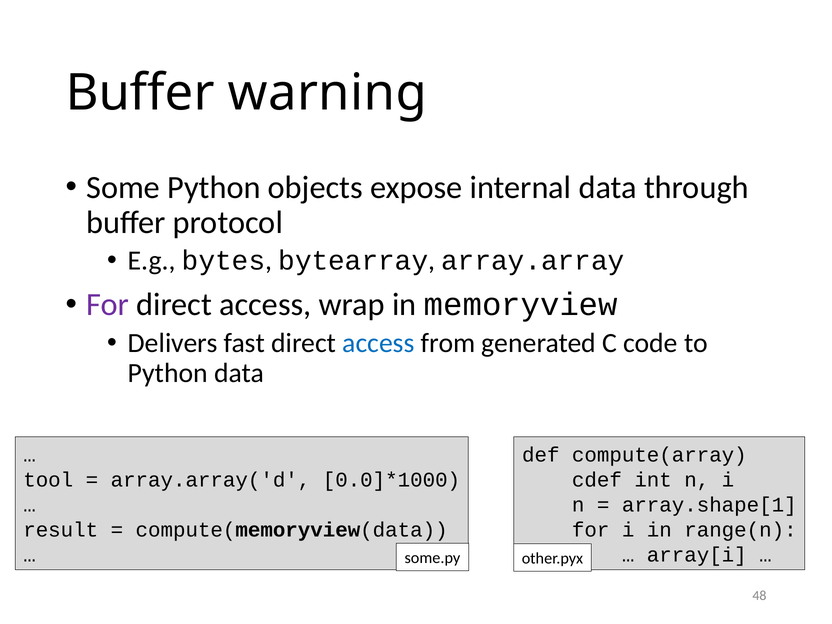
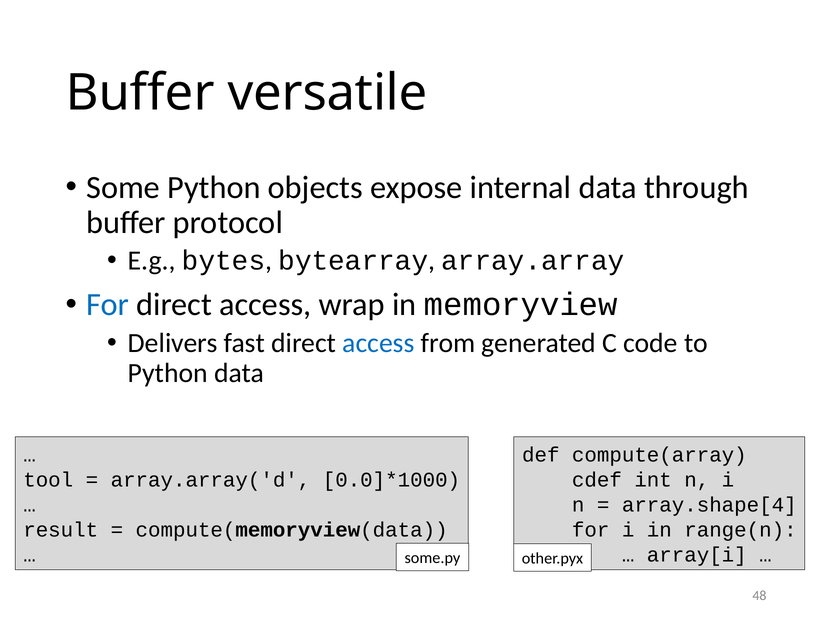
warning: warning -> versatile
For at (108, 305) colour: purple -> blue
array.shape[1: array.shape[1 -> array.shape[4
